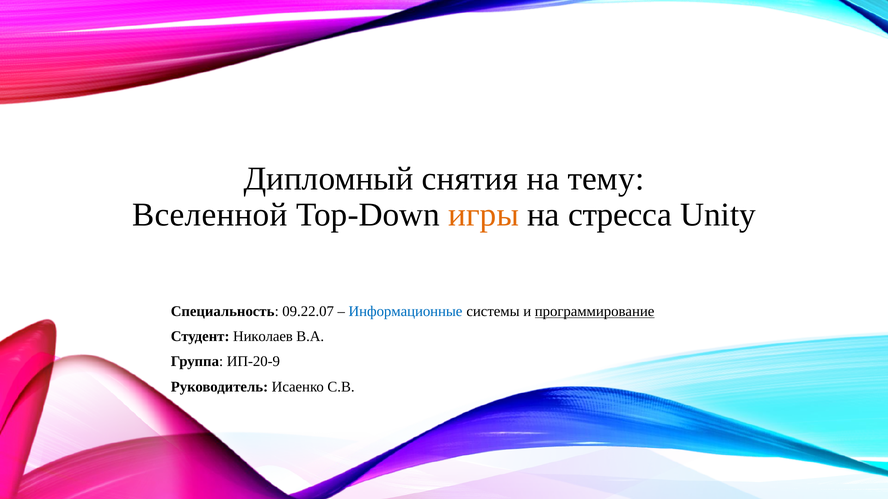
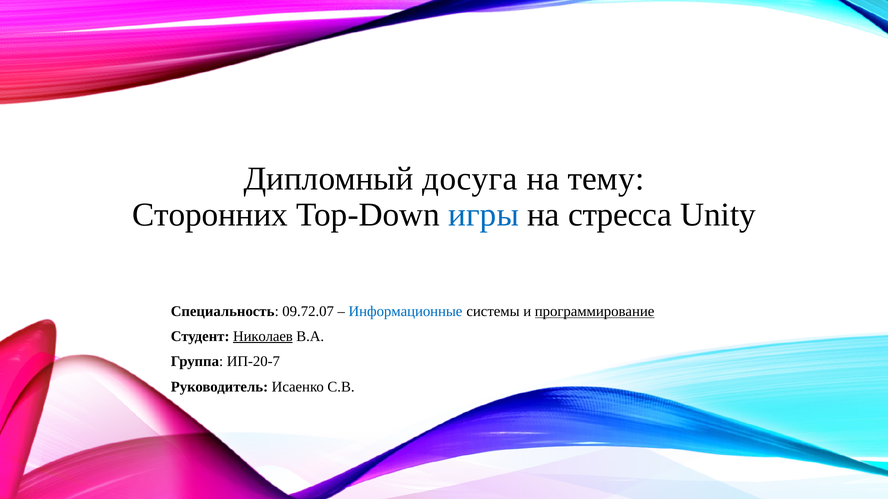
снятия: снятия -> досуга
Вселенной: Вселенной -> Сторонних
игры colour: orange -> blue
09.22.07: 09.22.07 -> 09.72.07
Николаев underline: none -> present
ИП-20-9: ИП-20-9 -> ИП-20-7
